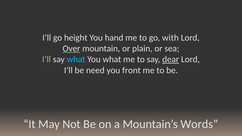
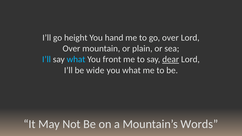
go with: with -> over
Over at (71, 49) underline: present -> none
I’ll at (46, 59) colour: light green -> light blue
You what: what -> front
need: need -> wide
you front: front -> what
